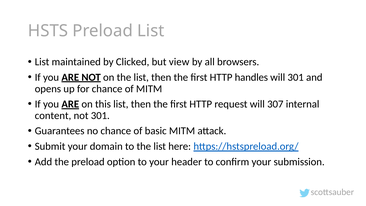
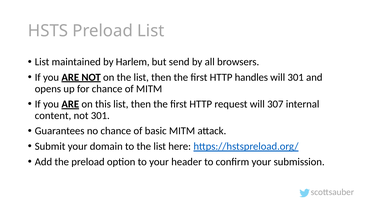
Clicked: Clicked -> Harlem
view: view -> send
